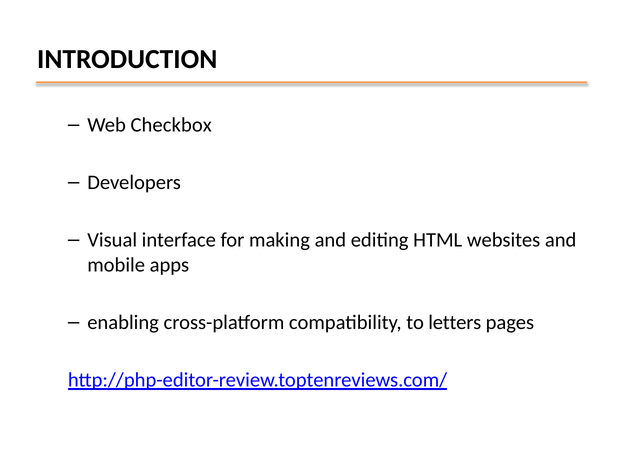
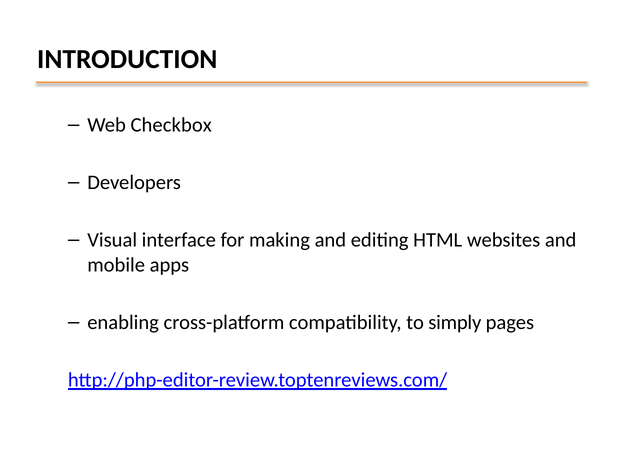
letters: letters -> simply
